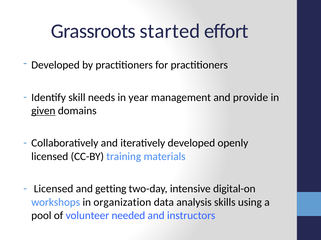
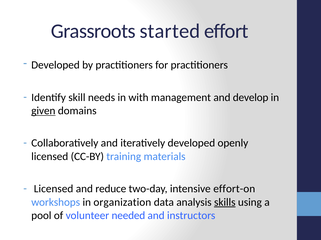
year: year -> with
provide: provide -> develop
getting: getting -> reduce
digital-on: digital-on -> effort-on
skills underline: none -> present
